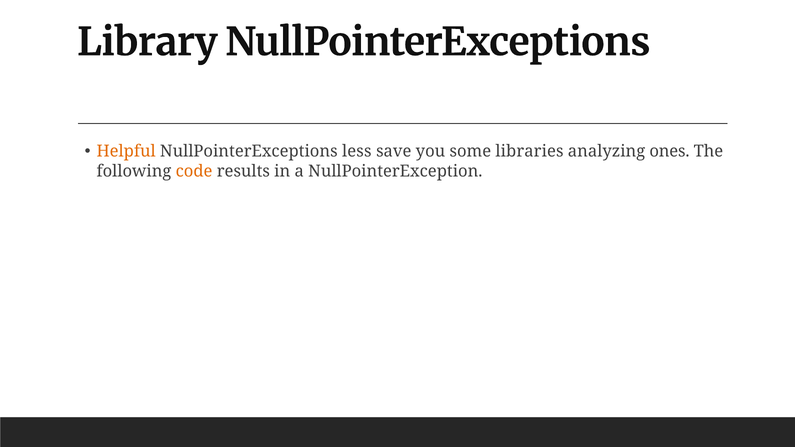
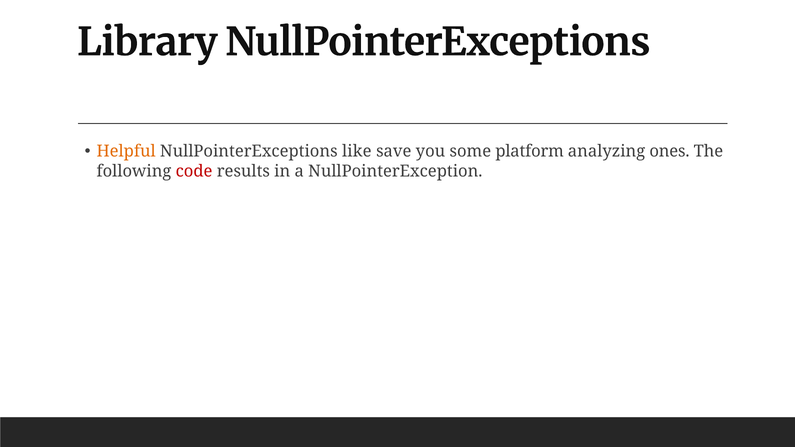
less: less -> like
libraries: libraries -> platform
code colour: orange -> red
